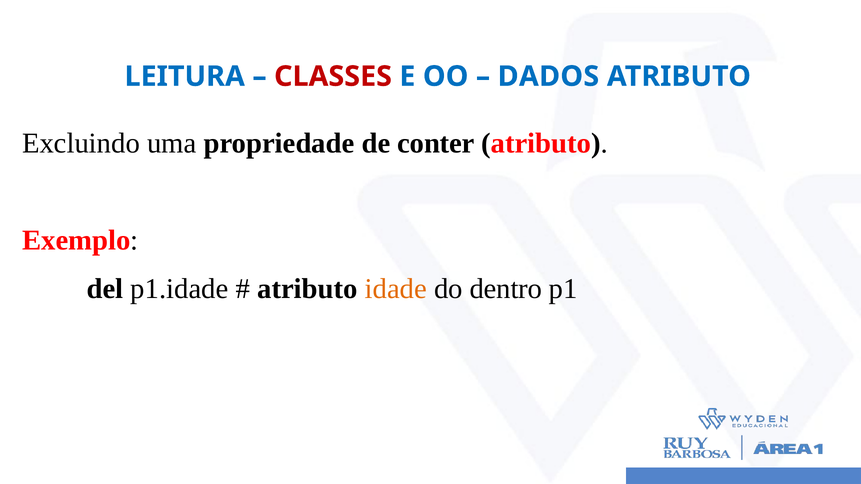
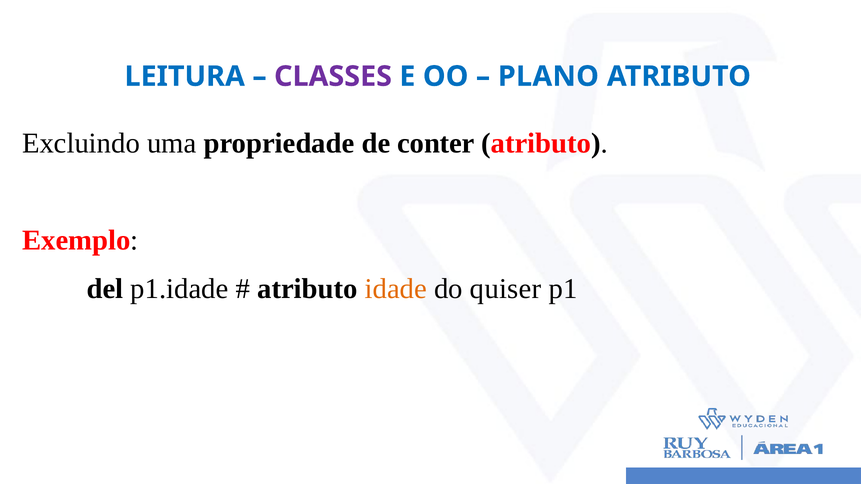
CLASSES colour: red -> purple
DADOS: DADOS -> PLANO
dentro: dentro -> quiser
